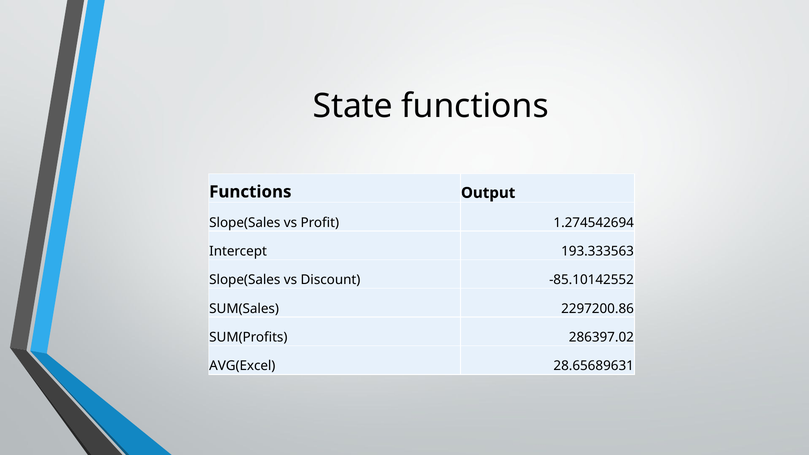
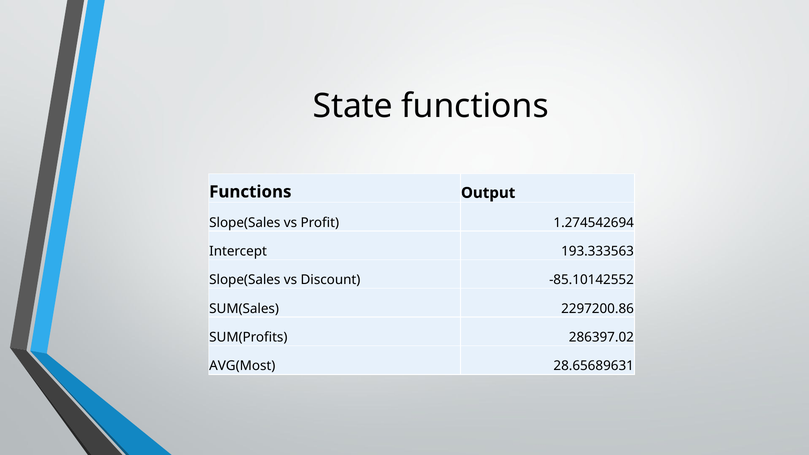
AVG(Excel: AVG(Excel -> AVG(Most
